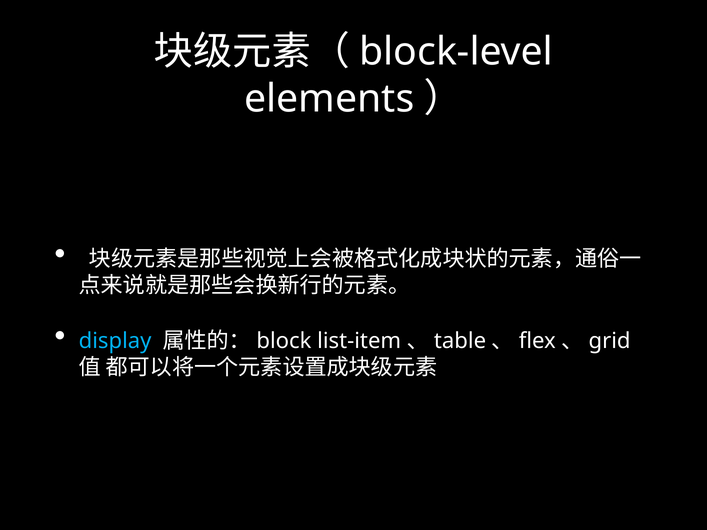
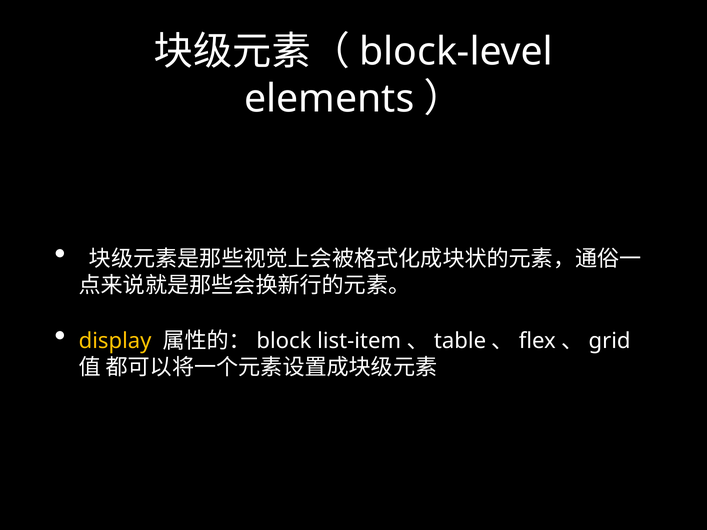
display colour: light blue -> yellow
